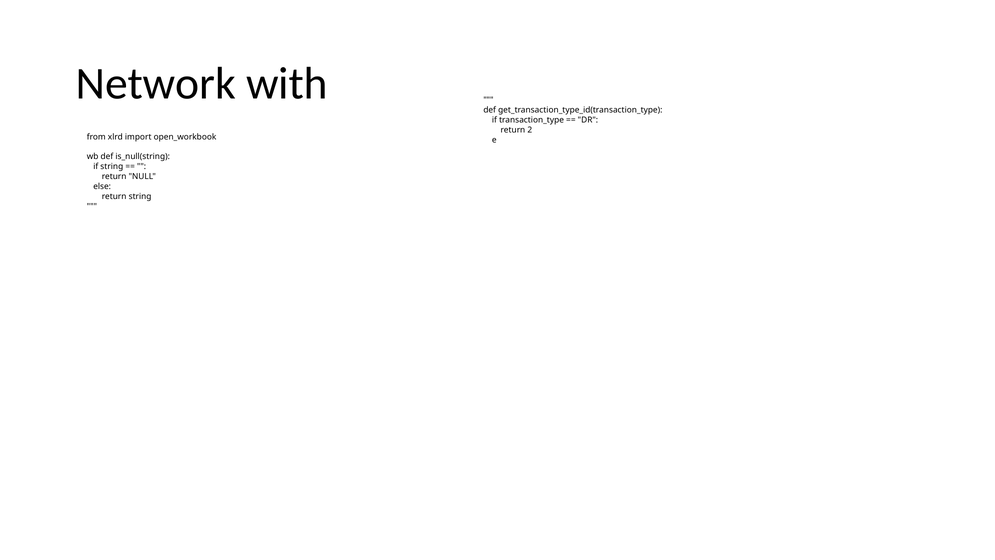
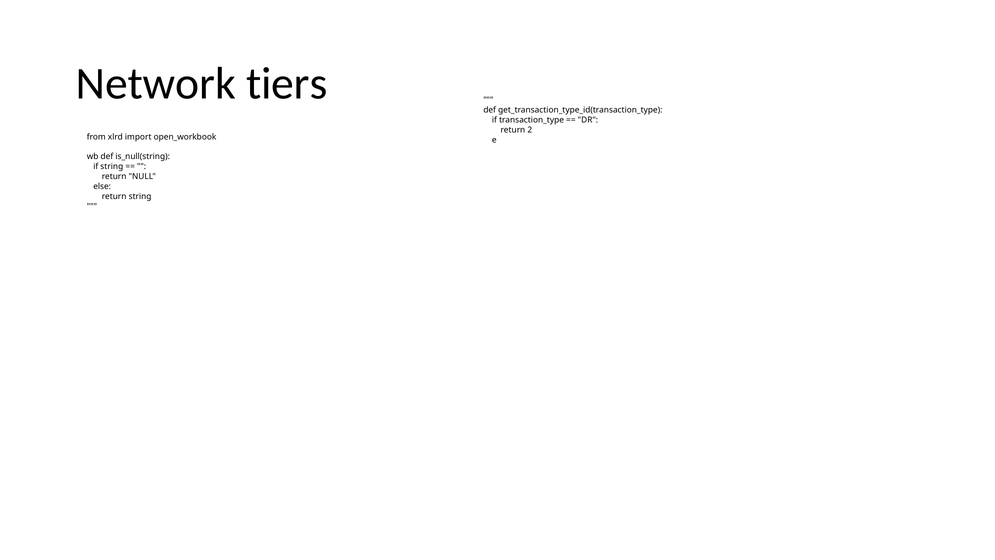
with: with -> tiers
